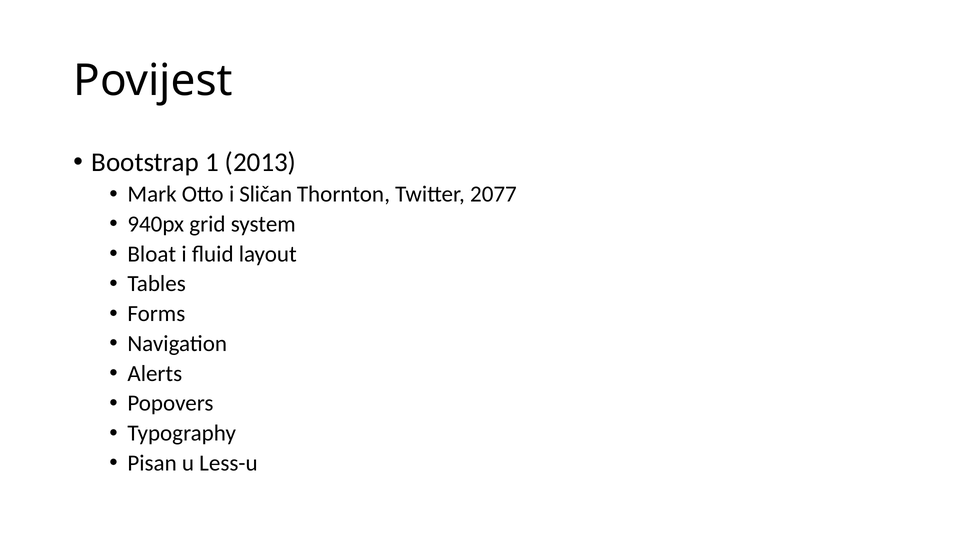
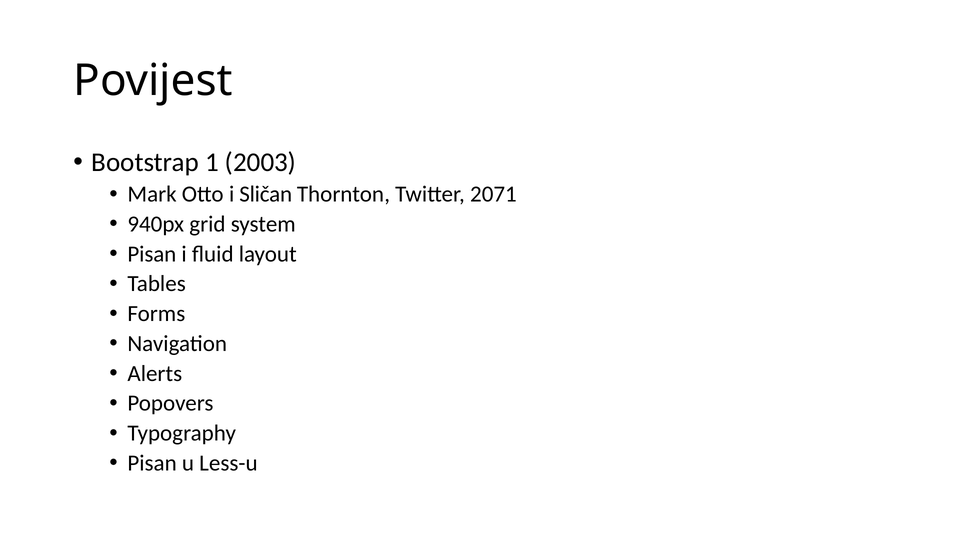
2013: 2013 -> 2003
2077: 2077 -> 2071
Bloat at (152, 254): Bloat -> Pisan
